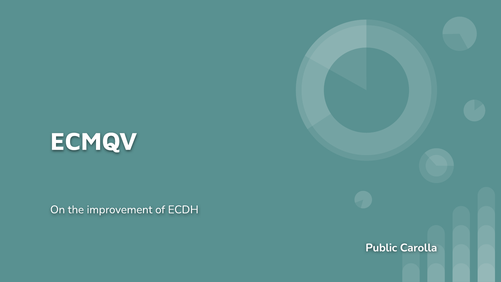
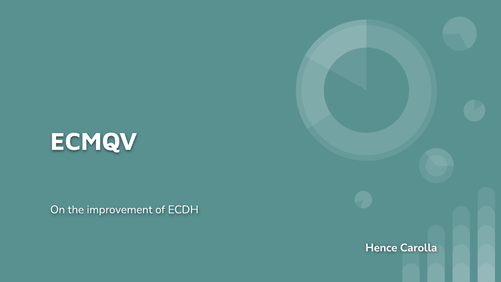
Public: Public -> Hence
